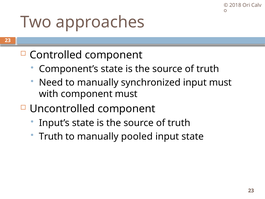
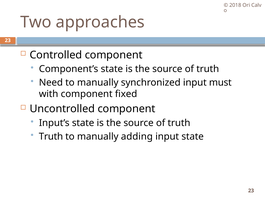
component must: must -> fixed
pooled: pooled -> adding
